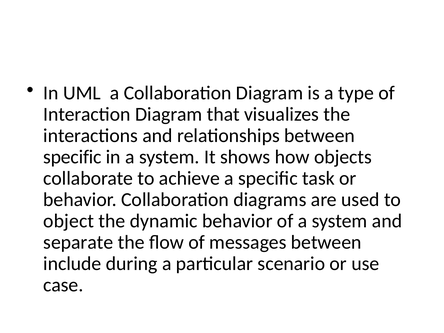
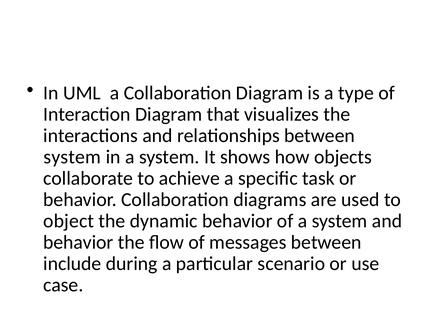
specific at (72, 157): specific -> system
separate at (78, 242): separate -> behavior
